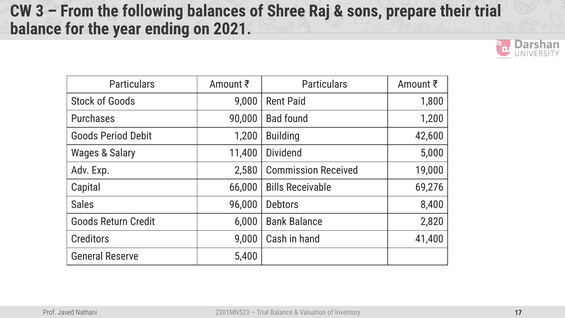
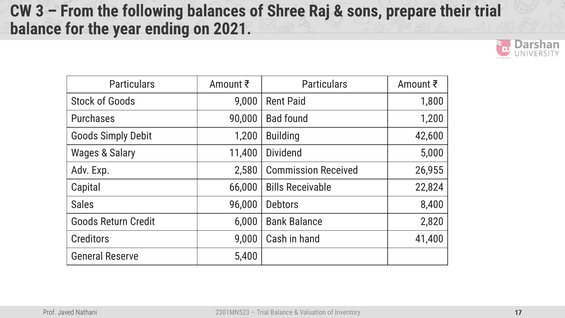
Period: Period -> Simply
19,000: 19,000 -> 26,955
69,276: 69,276 -> 22,824
